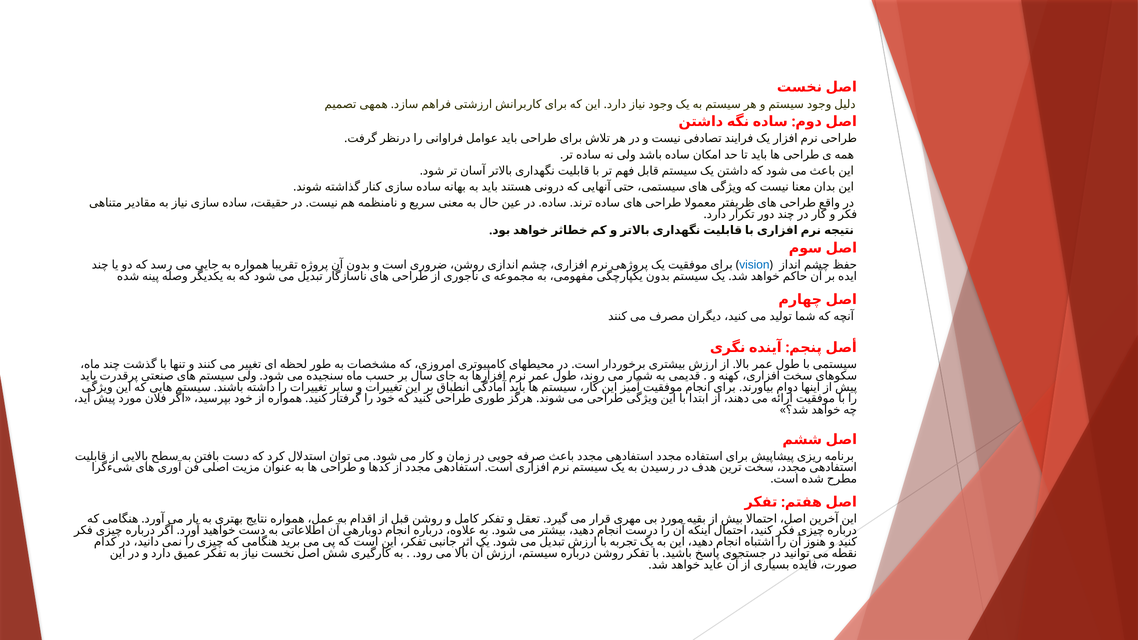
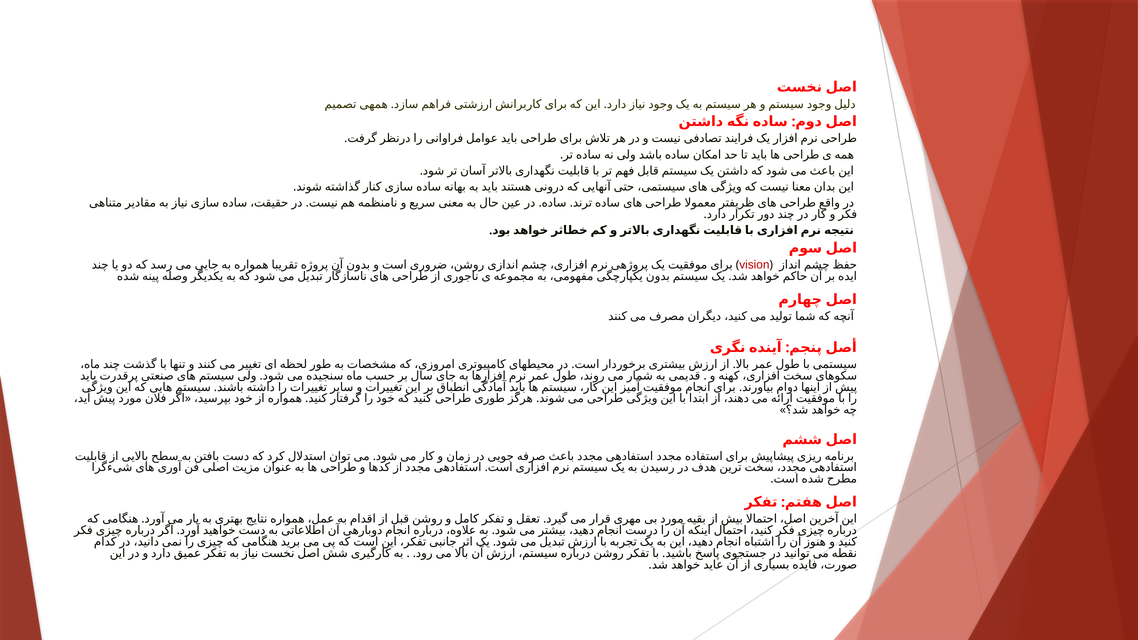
vision colour: blue -> red
